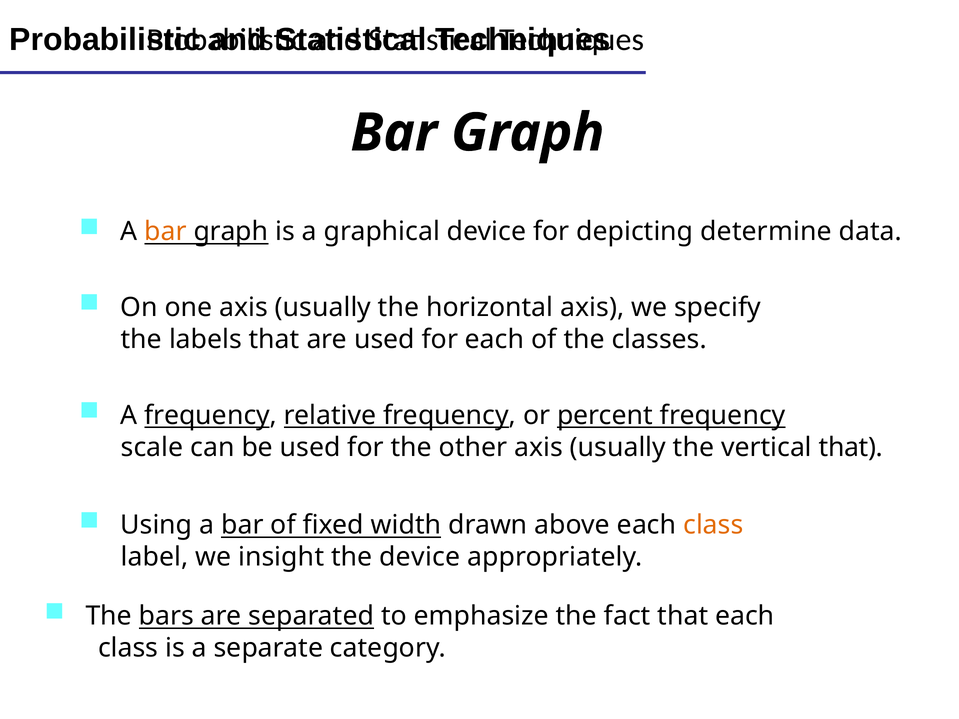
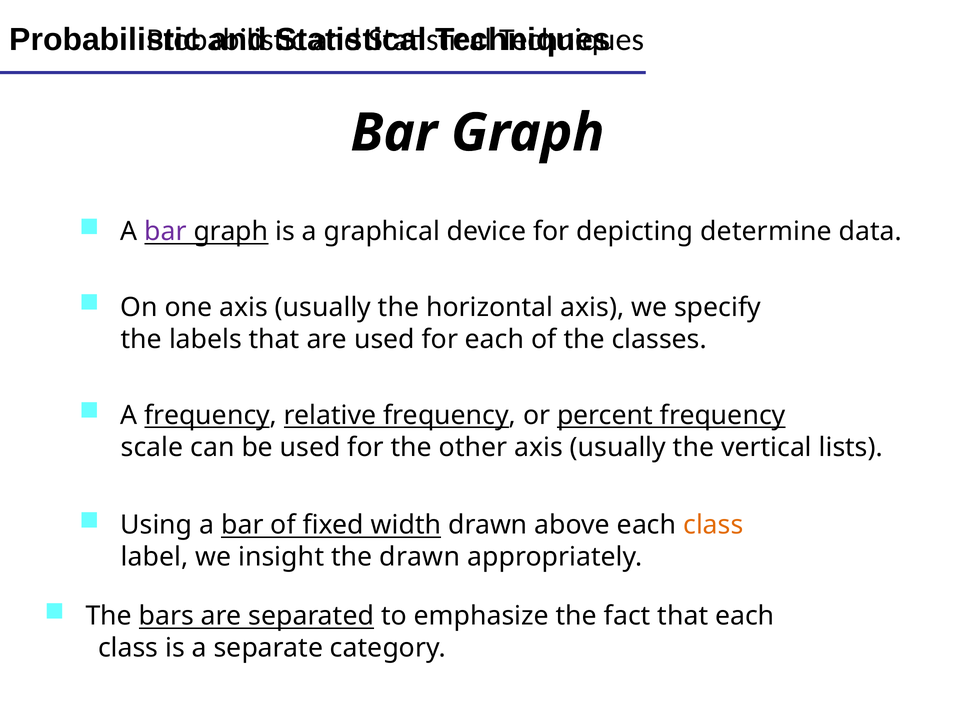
bar at (166, 232) colour: orange -> purple
vertical that: that -> lists
the device: device -> drawn
